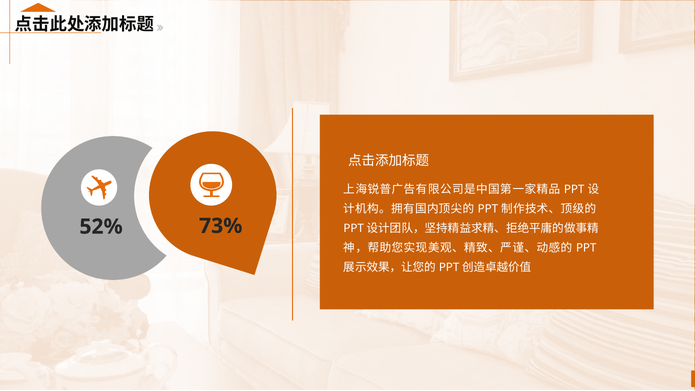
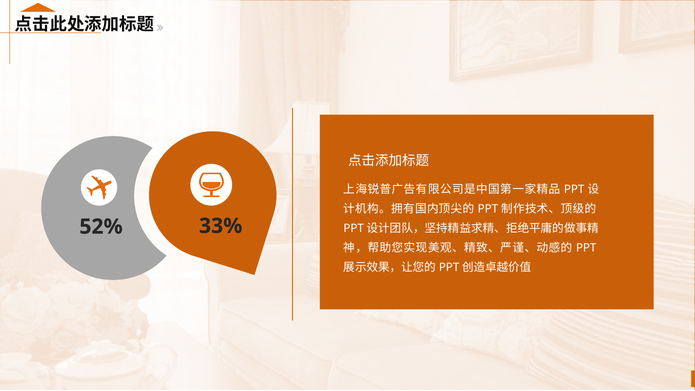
73%: 73% -> 33%
